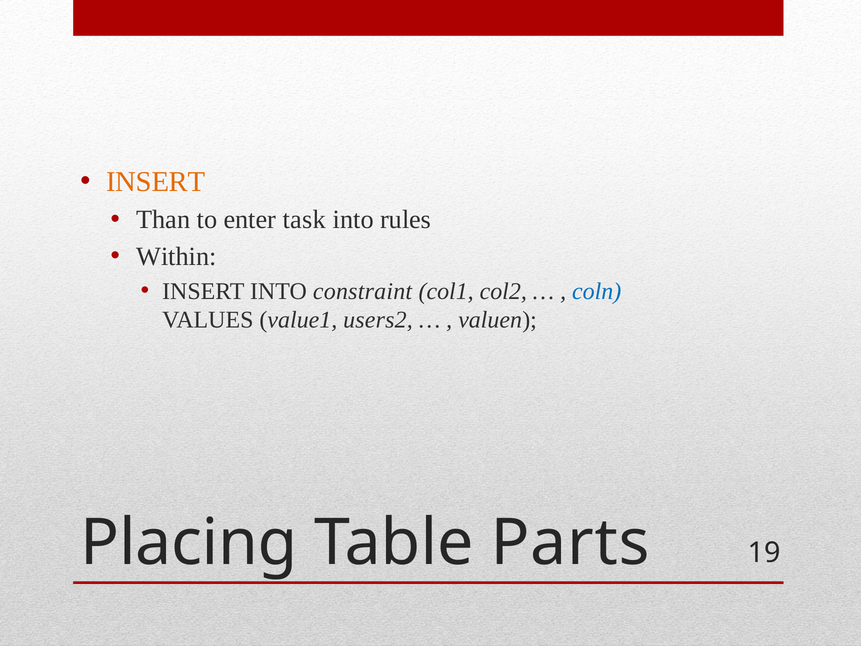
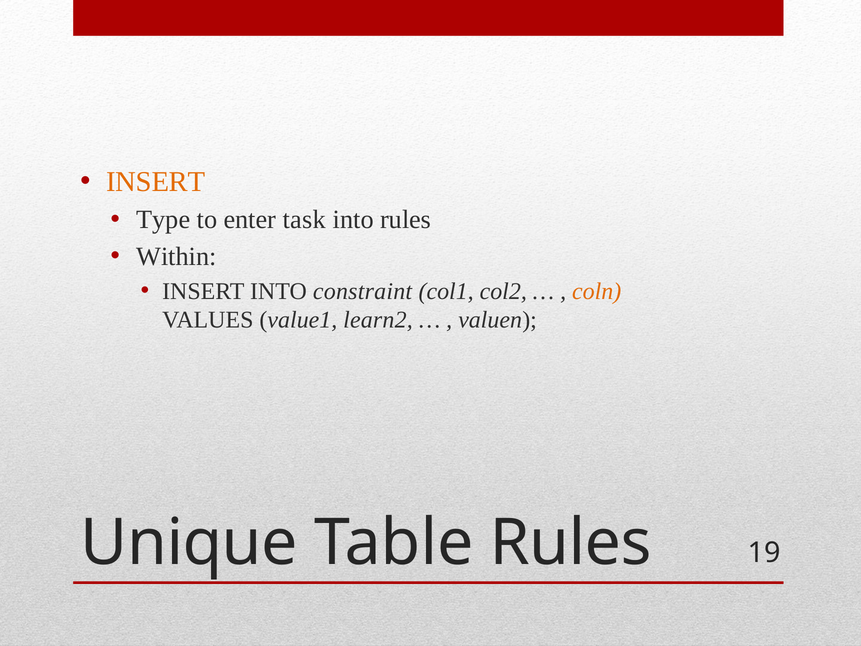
Than: Than -> Type
coln colour: blue -> orange
users2: users2 -> learn2
Placing: Placing -> Unique
Table Parts: Parts -> Rules
